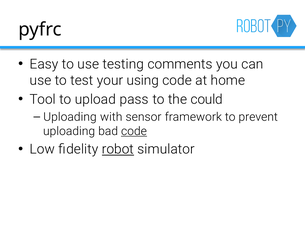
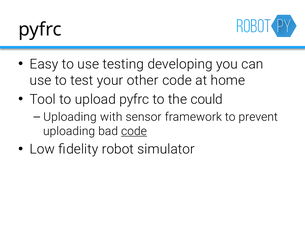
comments: comments -> developing
using: using -> other
upload pass: pass -> pyfrc
robot underline: present -> none
